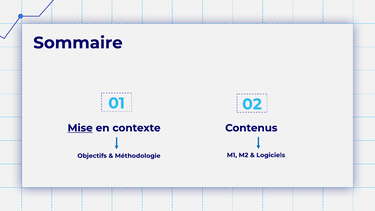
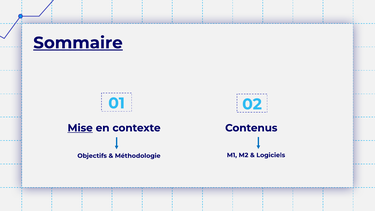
Sommaire underline: none -> present
